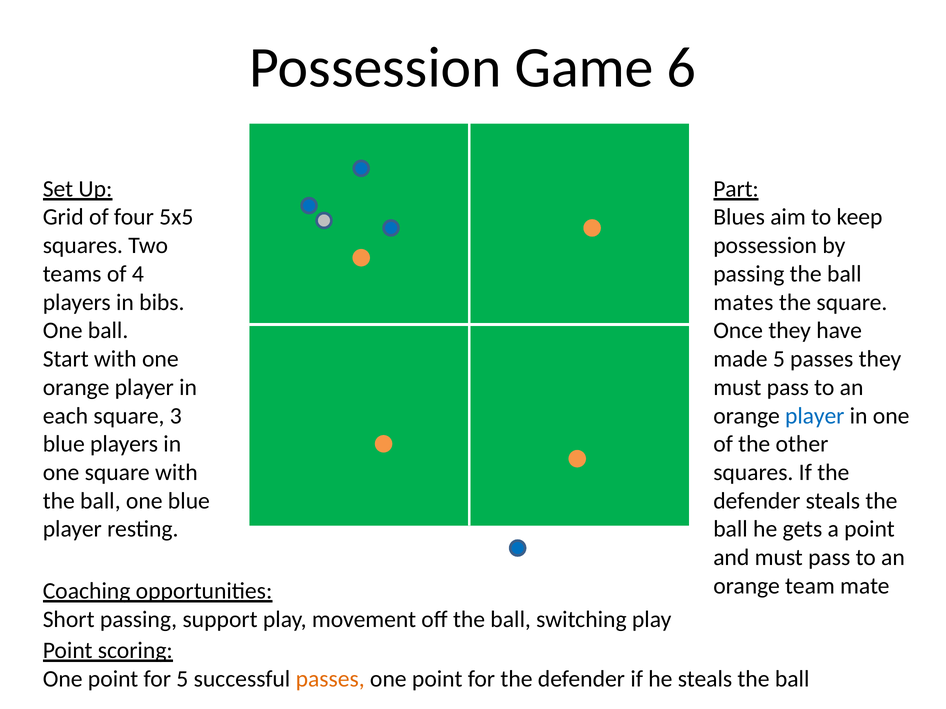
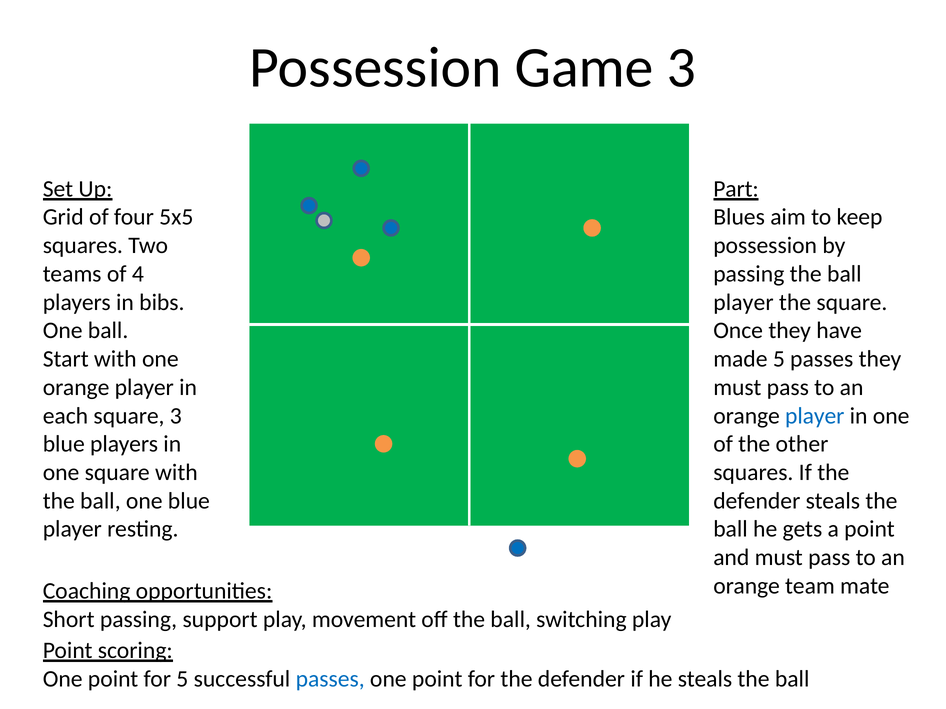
Game 6: 6 -> 3
mates at (743, 302): mates -> player
passes at (330, 679) colour: orange -> blue
